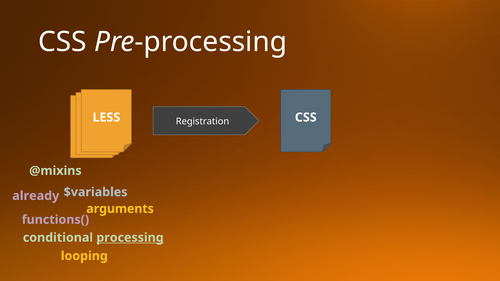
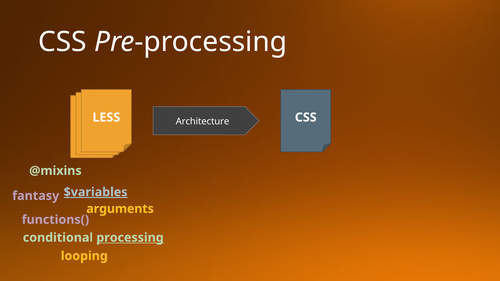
Registration: Registration -> Architecture
$variables underline: none -> present
already: already -> fantasy
